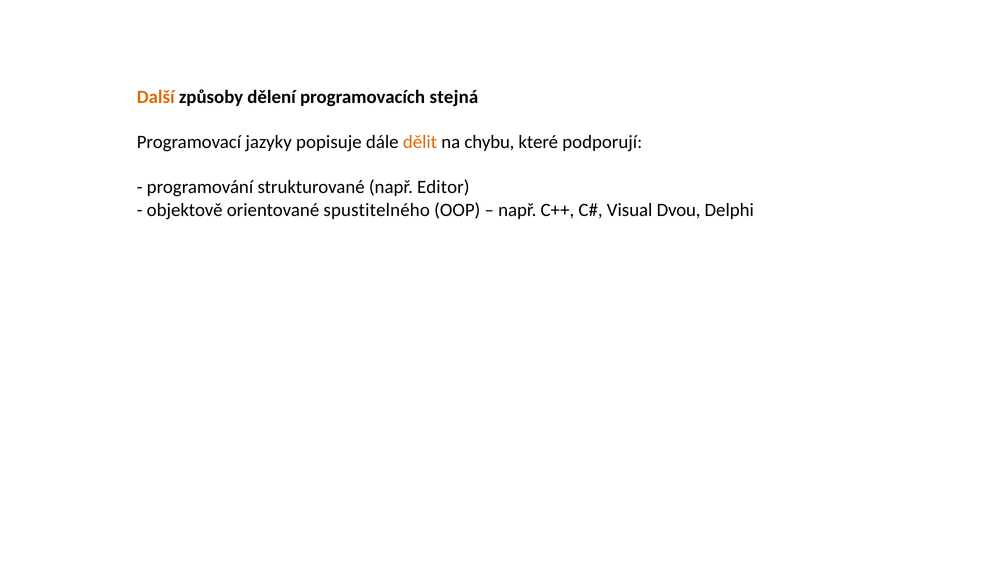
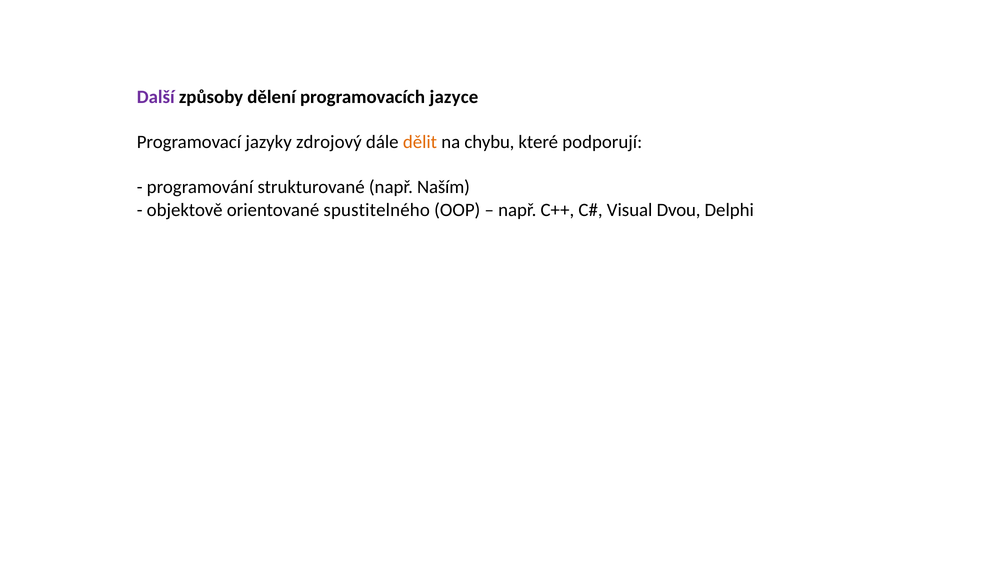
Další colour: orange -> purple
stejná: stejná -> jazyce
popisuje: popisuje -> zdrojový
Editor: Editor -> Naším
